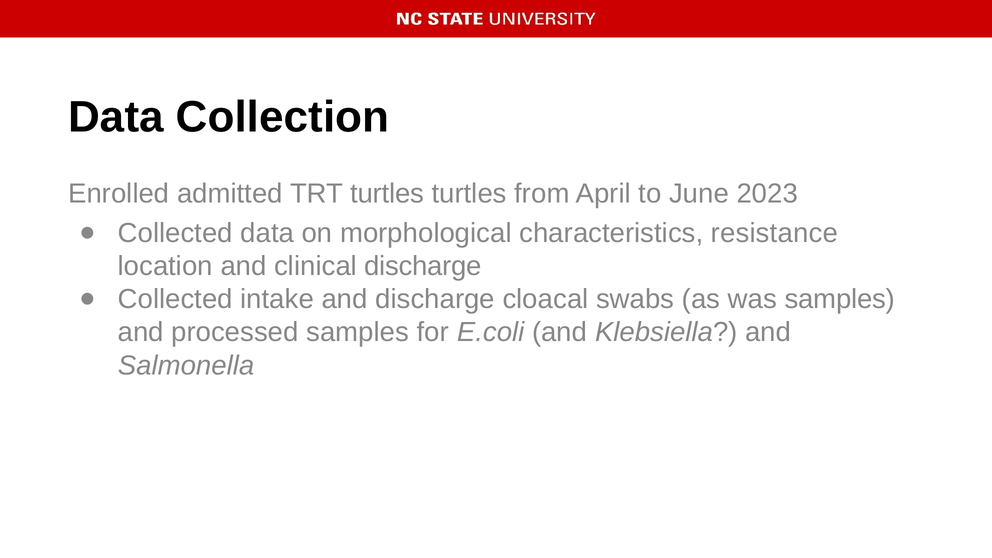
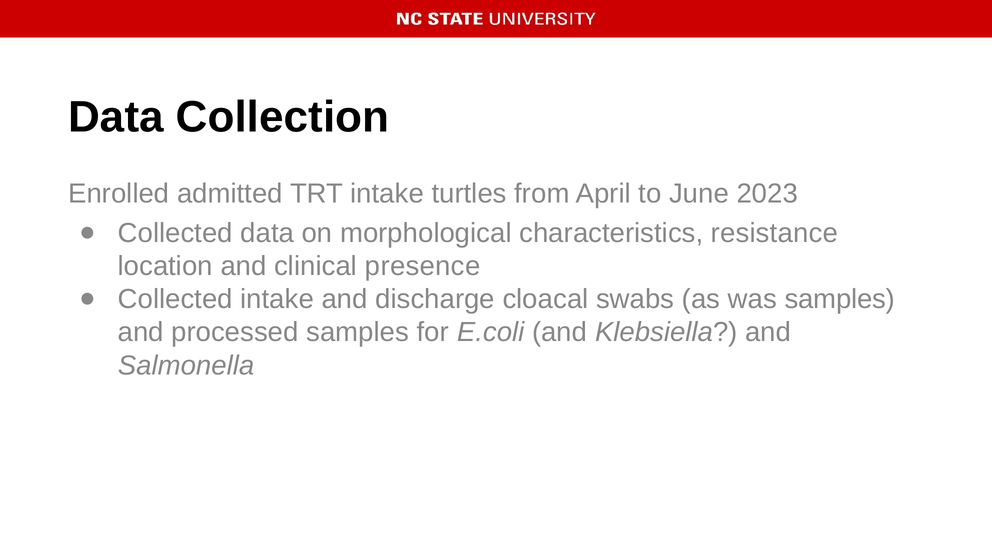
TRT turtles: turtles -> intake
clinical discharge: discharge -> presence
